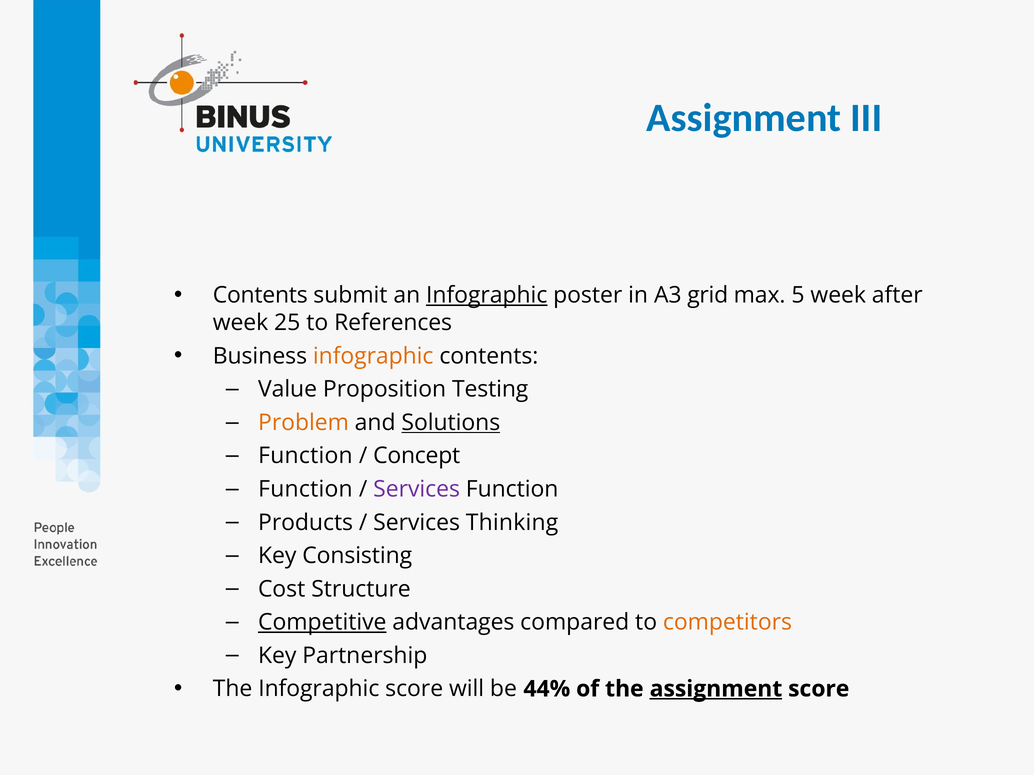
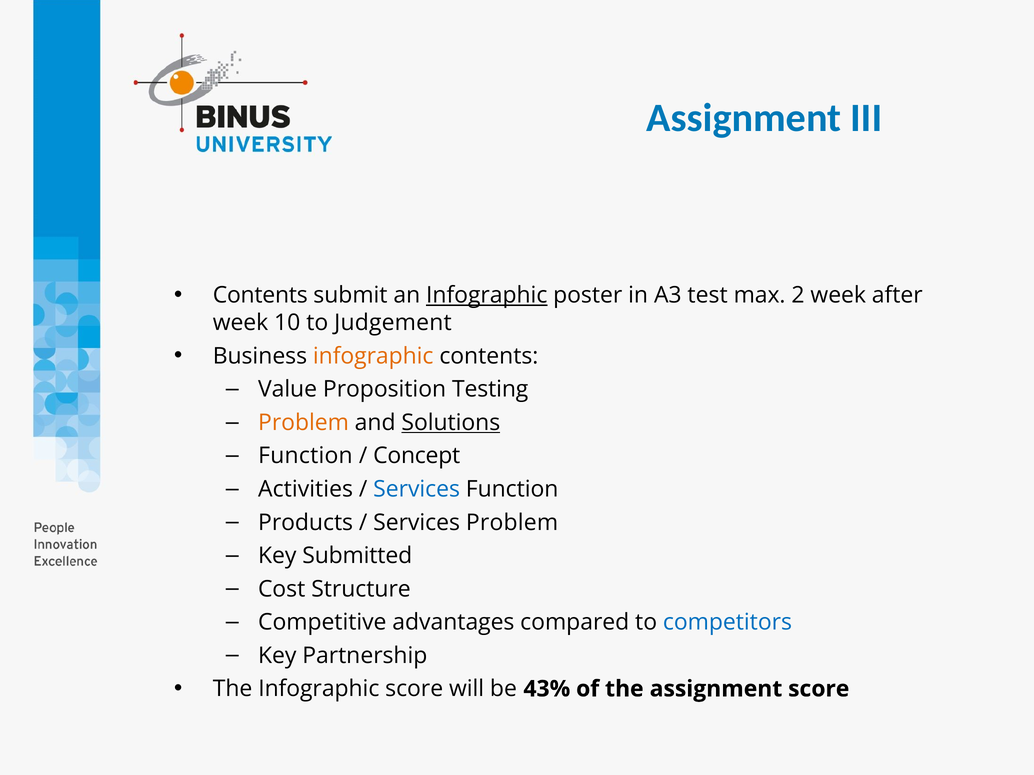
grid: grid -> test
5: 5 -> 2
25: 25 -> 10
References: References -> Judgement
Function at (305, 489): Function -> Activities
Services at (417, 489) colour: purple -> blue
Services Thinking: Thinking -> Problem
Consisting: Consisting -> Submitted
Competitive underline: present -> none
competitors colour: orange -> blue
44%: 44% -> 43%
assignment at (716, 689) underline: present -> none
